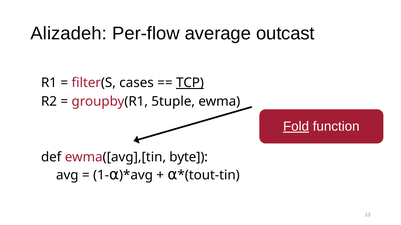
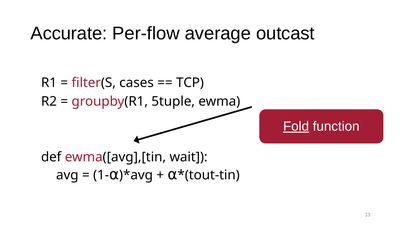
Alizadeh: Alizadeh -> Accurate
TCP underline: present -> none
byte: byte -> wait
